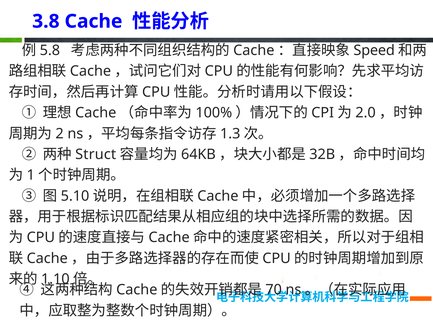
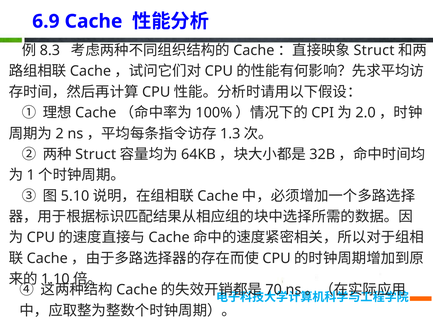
3.8: 3.8 -> 6.9
5.8: 5.8 -> 8.3
Speed at (374, 50): Speed -> Struct
